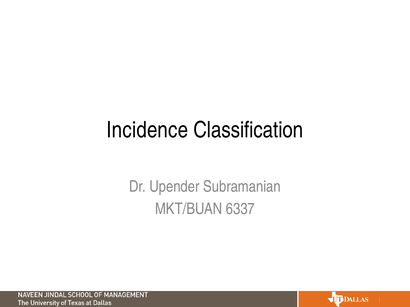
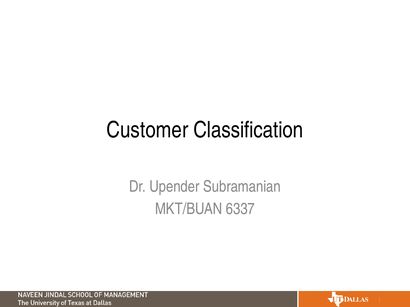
Incidence: Incidence -> Customer
